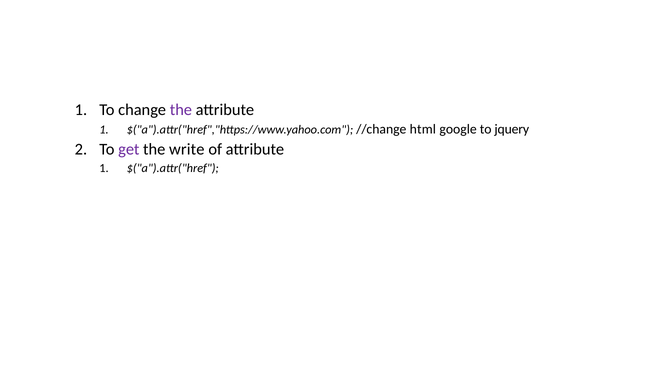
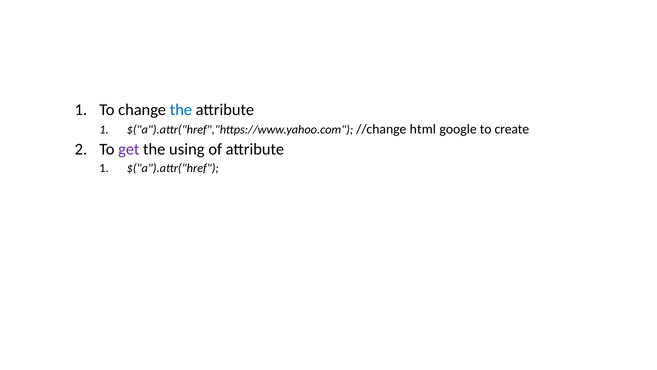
the at (181, 110) colour: purple -> blue
jquery: jquery -> create
write: write -> using
